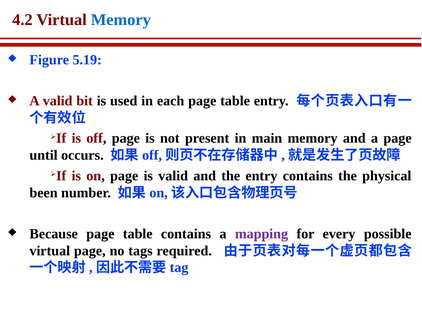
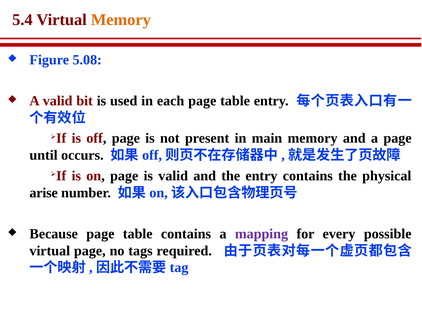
4.2: 4.2 -> 5.4
Memory at (121, 20) colour: blue -> orange
5.19: 5.19 -> 5.08
been: been -> arise
